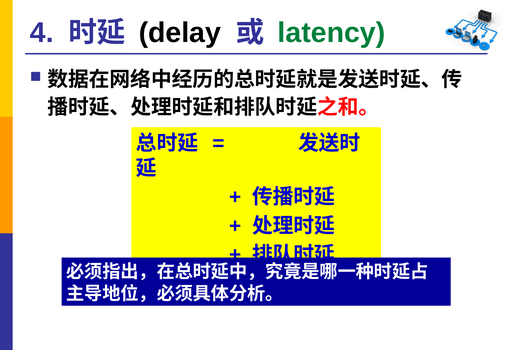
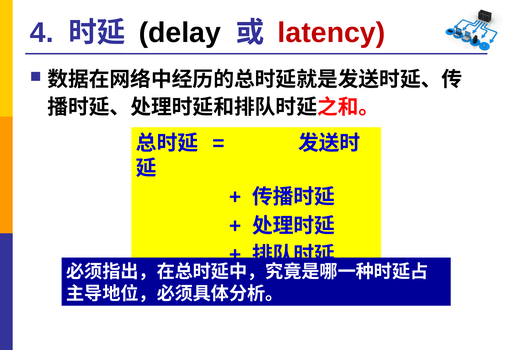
latency colour: green -> red
